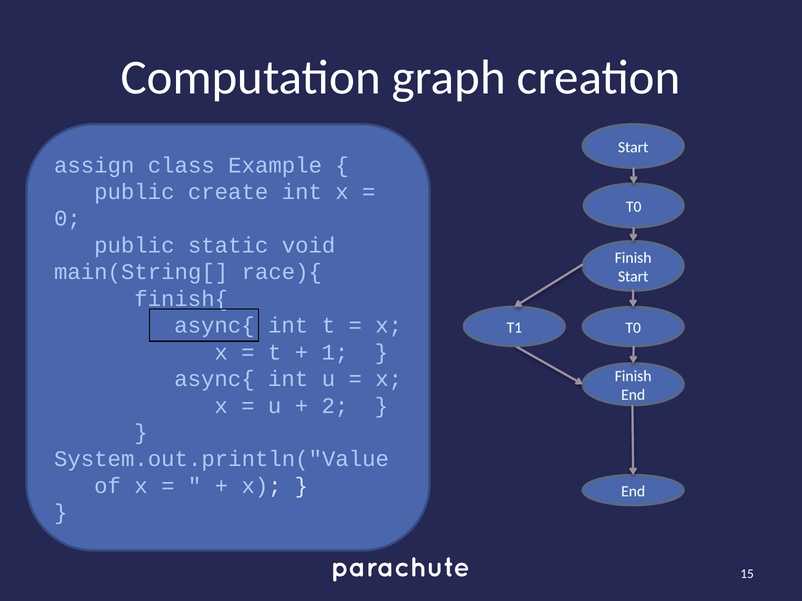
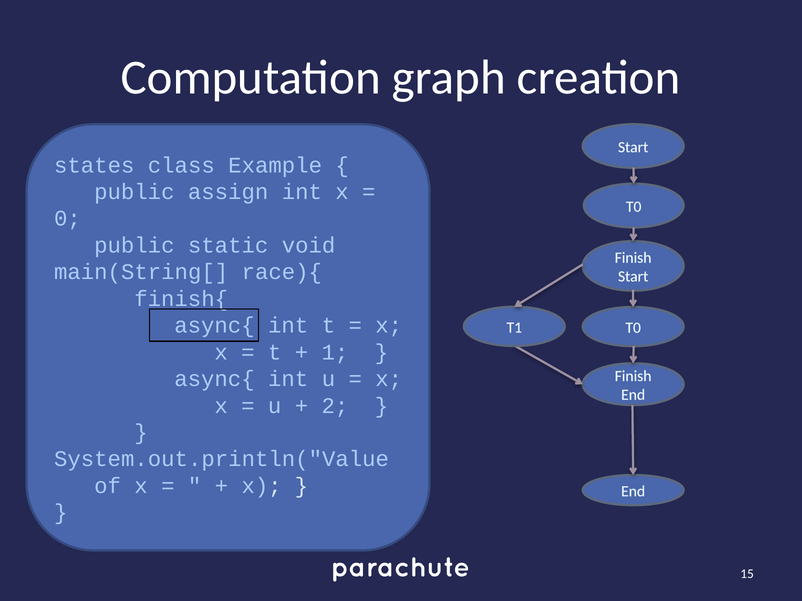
assign: assign -> states
create: create -> assign
